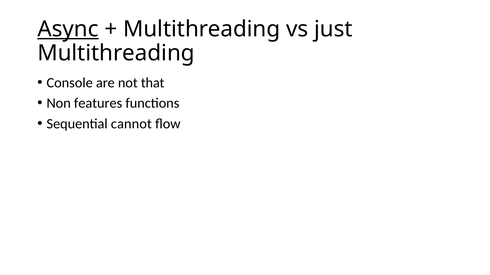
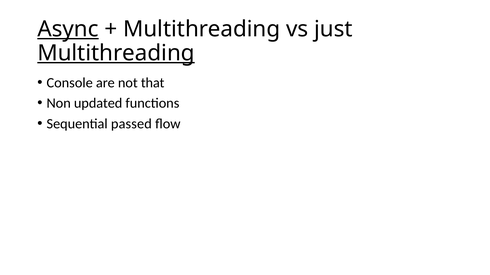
Multithreading at (116, 53) underline: none -> present
features: features -> updated
cannot: cannot -> passed
